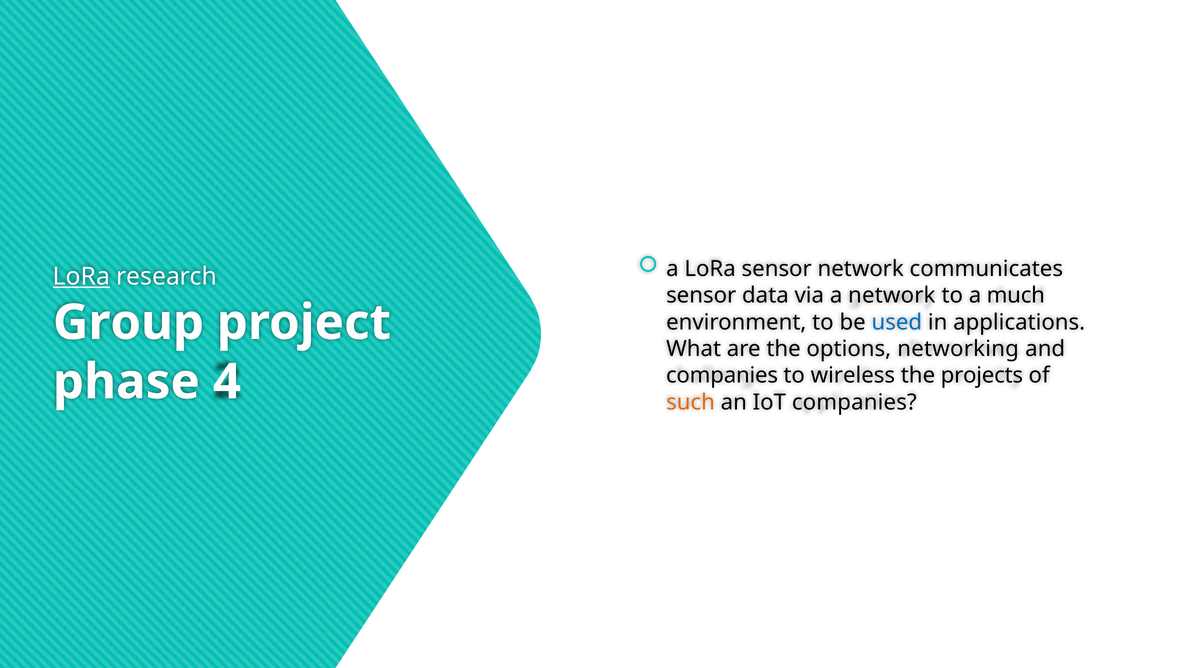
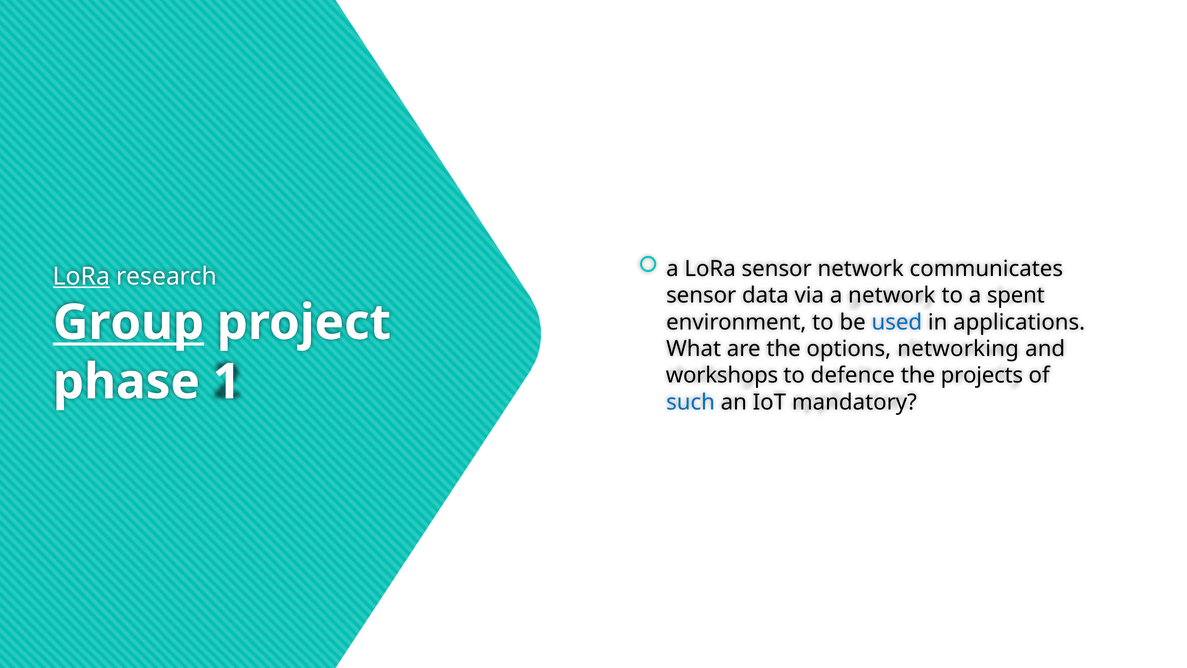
much: much -> spent
Group underline: none -> present
companies at (722, 375): companies -> workshops
wireless: wireless -> defence
4: 4 -> 1
such colour: orange -> blue
IoT companies: companies -> mandatory
